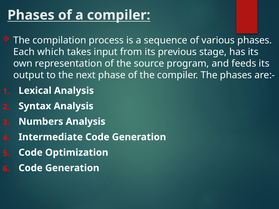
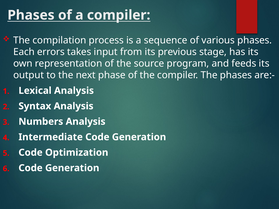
which: which -> errors
